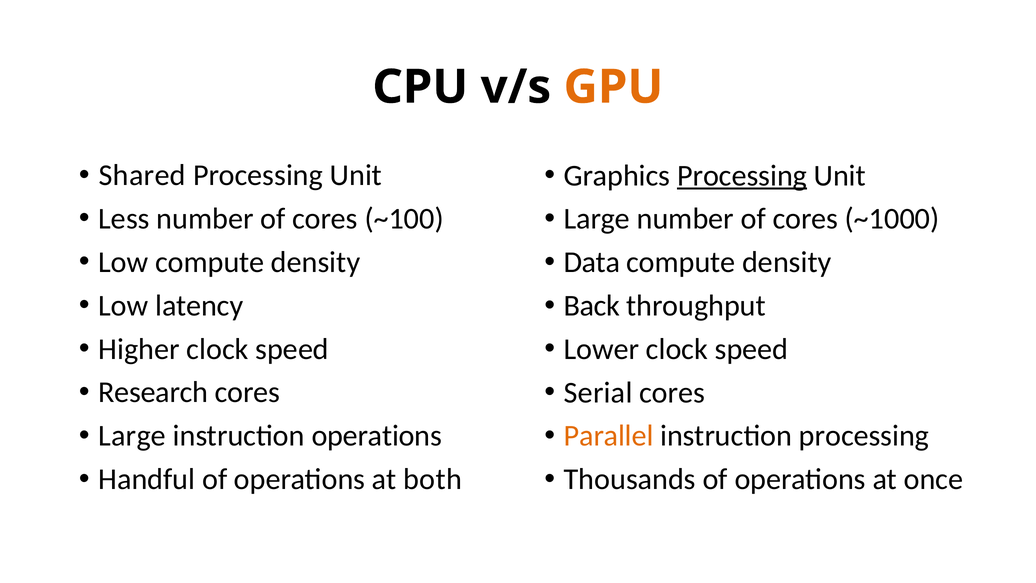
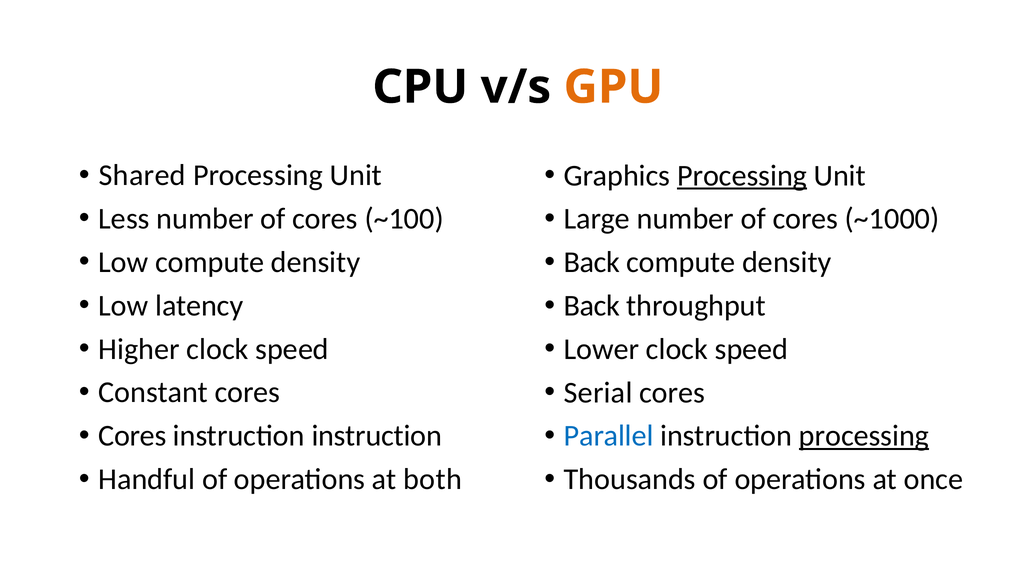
Data at (592, 262): Data -> Back
Research: Research -> Constant
Large at (132, 436): Large -> Cores
instruction operations: operations -> instruction
Parallel colour: orange -> blue
processing at (864, 436) underline: none -> present
